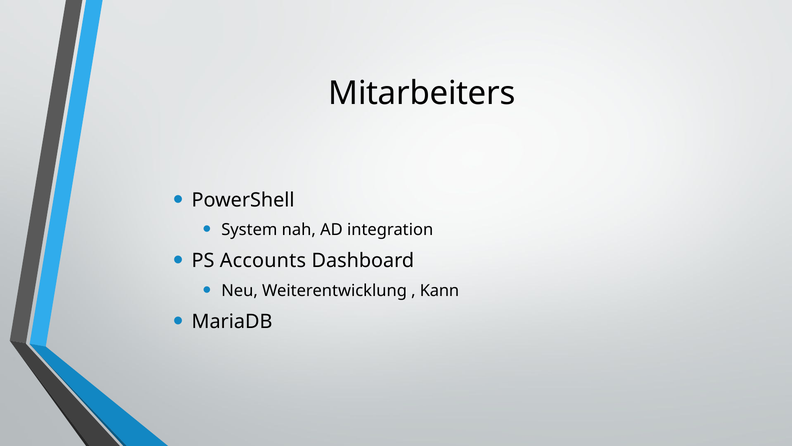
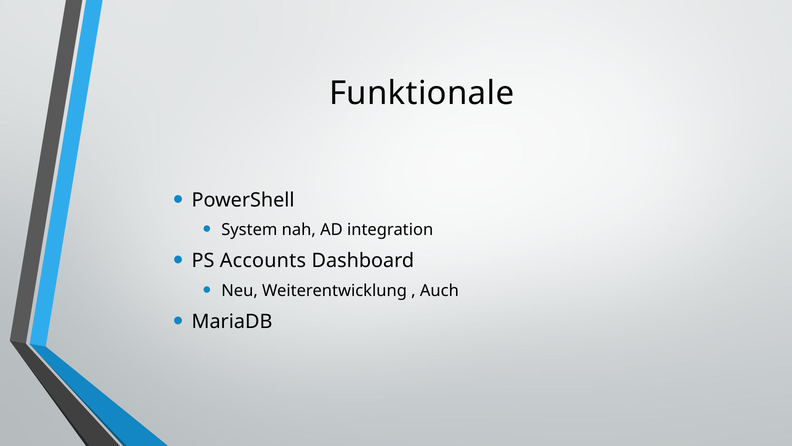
Mitarbeiters: Mitarbeiters -> Funktionale
Kann: Kann -> Auch
